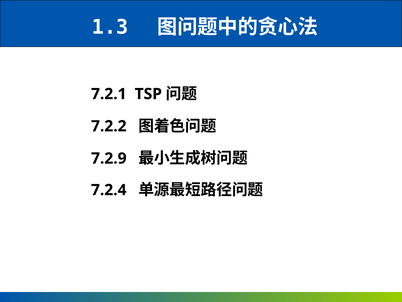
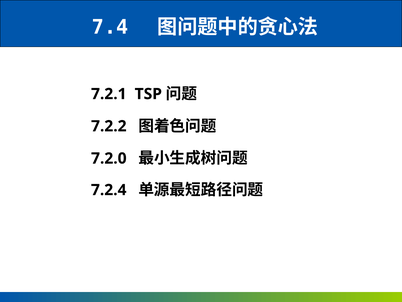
1.3: 1.3 -> 7.4
7.2.9: 7.2.9 -> 7.2.0
